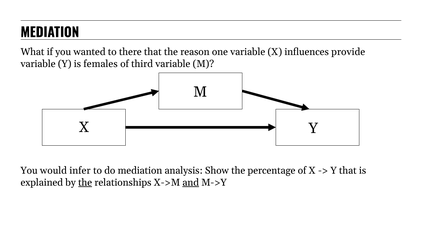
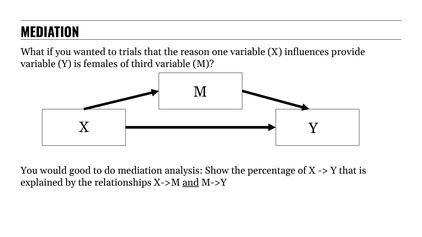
there: there -> trials
infer: infer -> good
the at (85, 182) underline: present -> none
